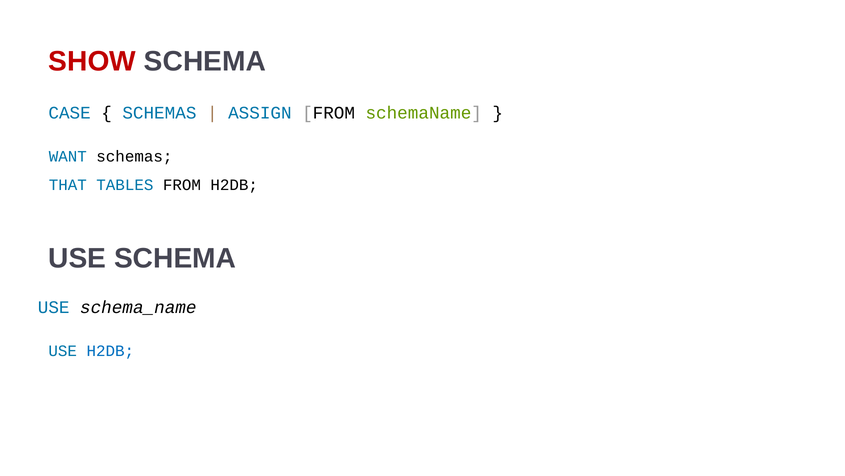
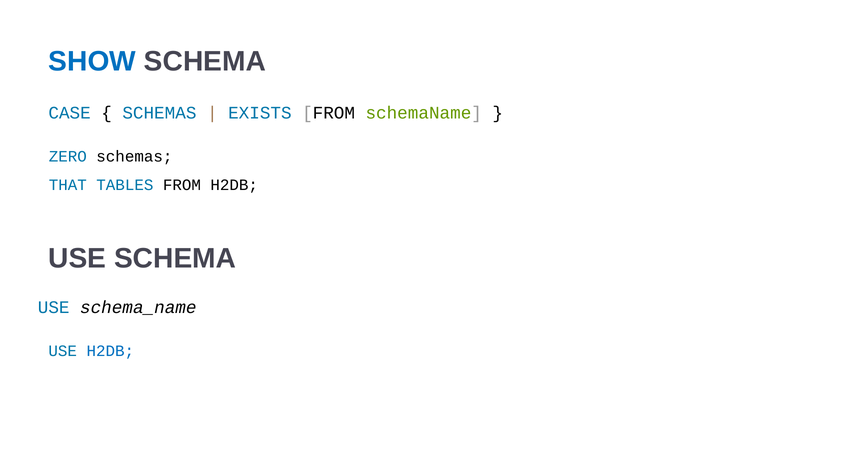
SHOW colour: red -> blue
ASSIGN: ASSIGN -> EXISTS
WANT: WANT -> ZERO
